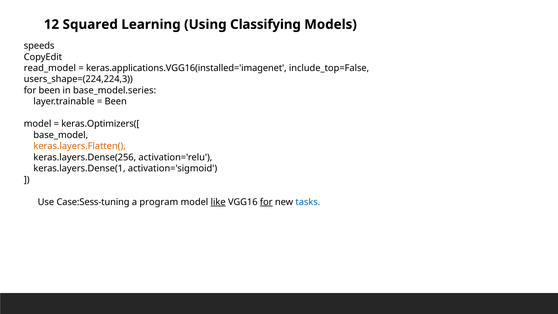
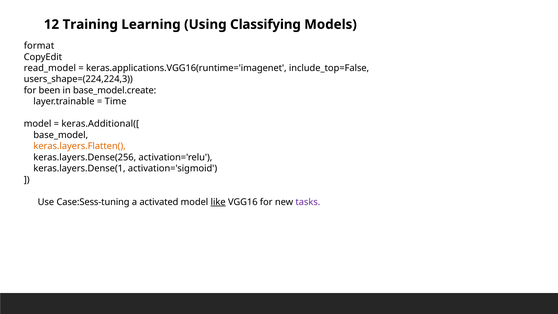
Squared: Squared -> Training
speeds: speeds -> format
keras.applications.VGG16(installed='imagenet: keras.applications.VGG16(installed='imagenet -> keras.applications.VGG16(runtime='imagenet
base_model.series: base_model.series -> base_model.create
Been at (116, 102): Been -> Time
keras.Optimizers([: keras.Optimizers([ -> keras.Additional([
program: program -> activated
for at (266, 202) underline: present -> none
tasks colour: blue -> purple
